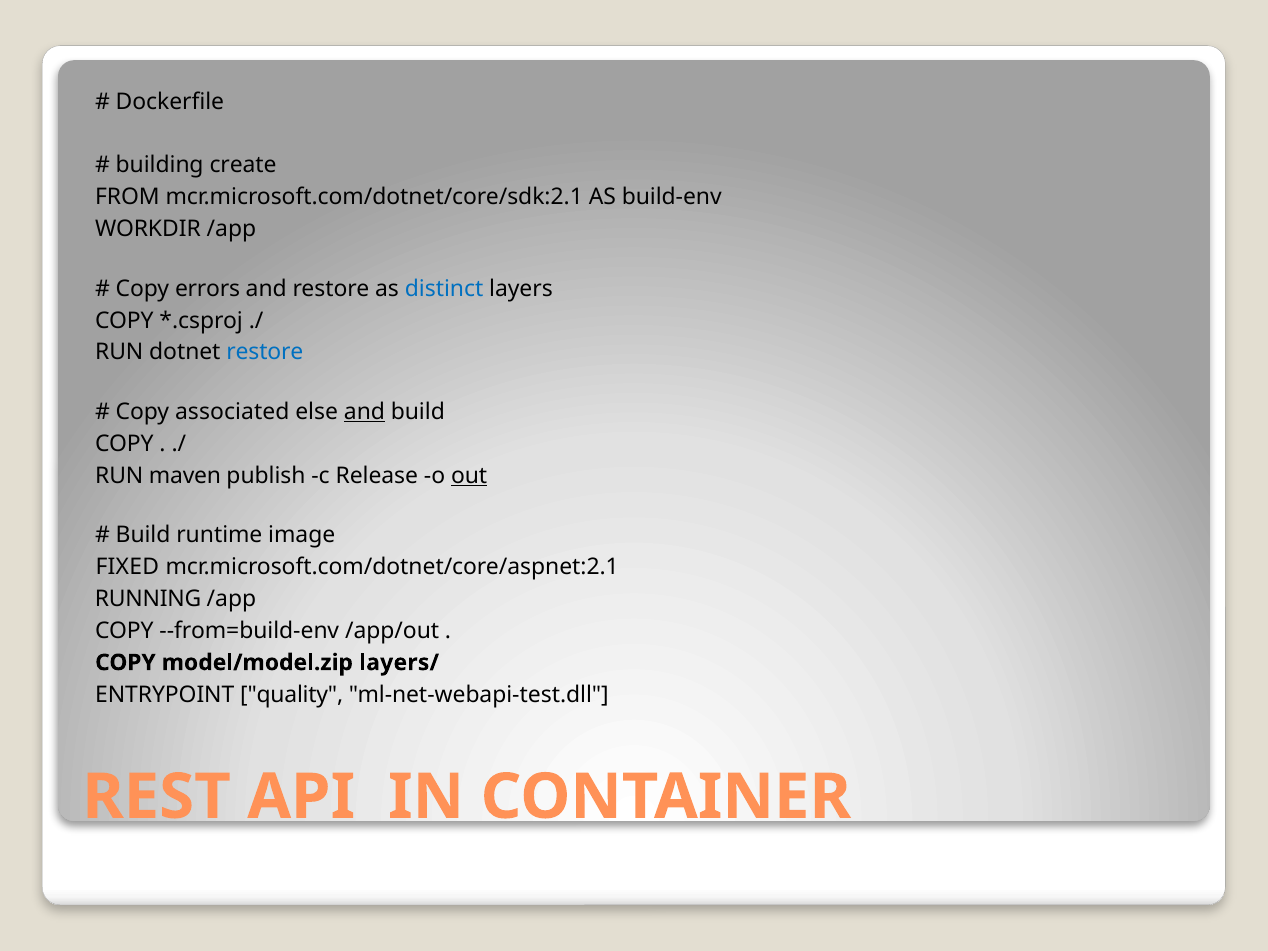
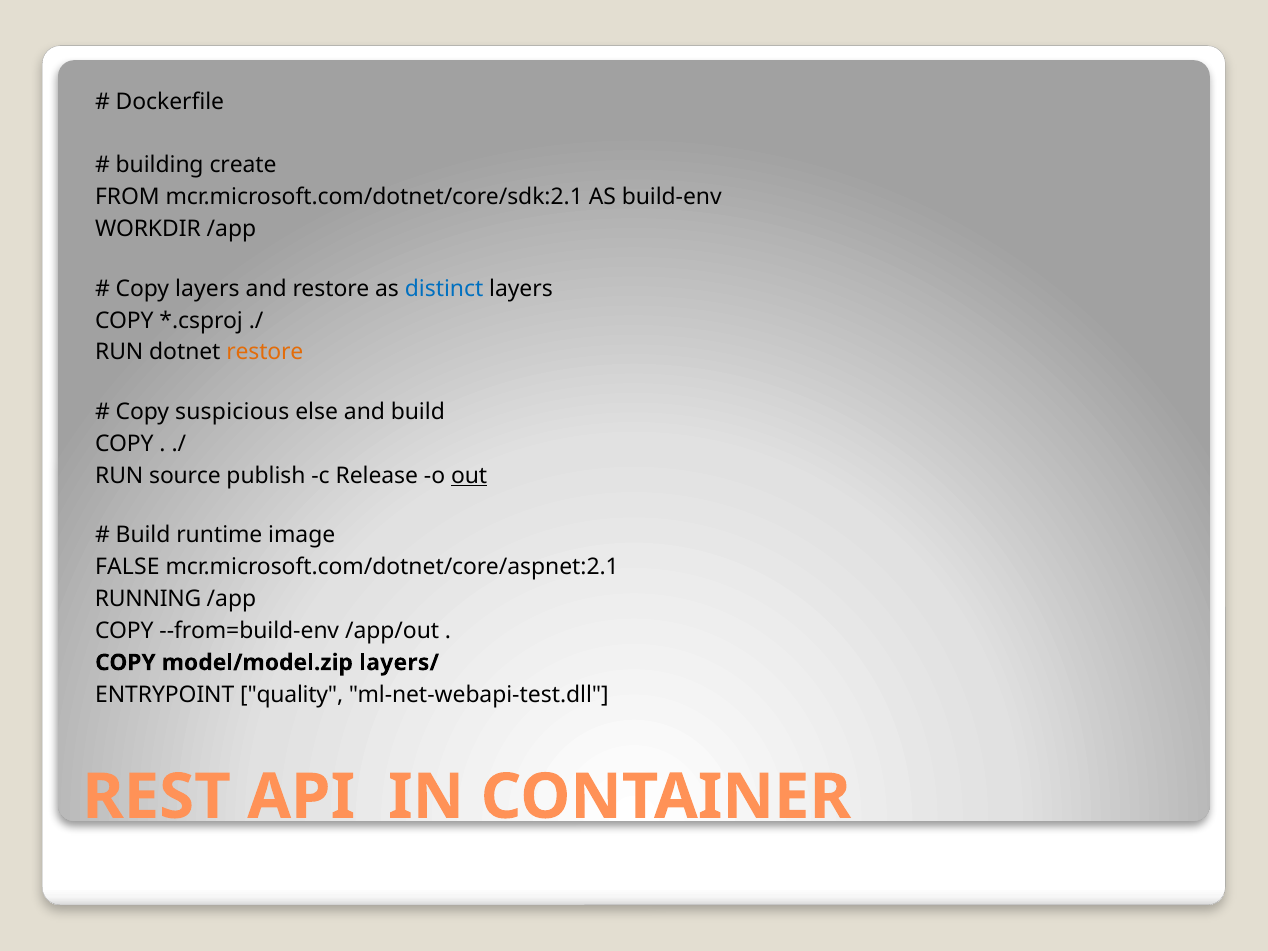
Copy errors: errors -> layers
restore at (265, 352) colour: blue -> orange
associated: associated -> suspicious
and at (364, 412) underline: present -> none
maven: maven -> source
FIXED: FIXED -> FALSE
